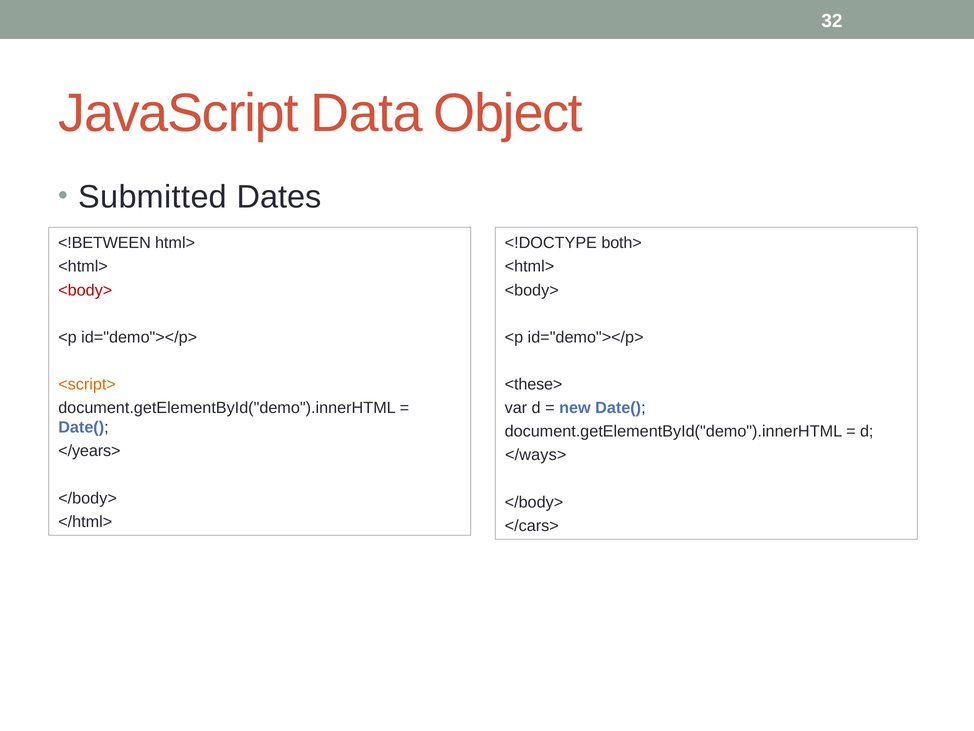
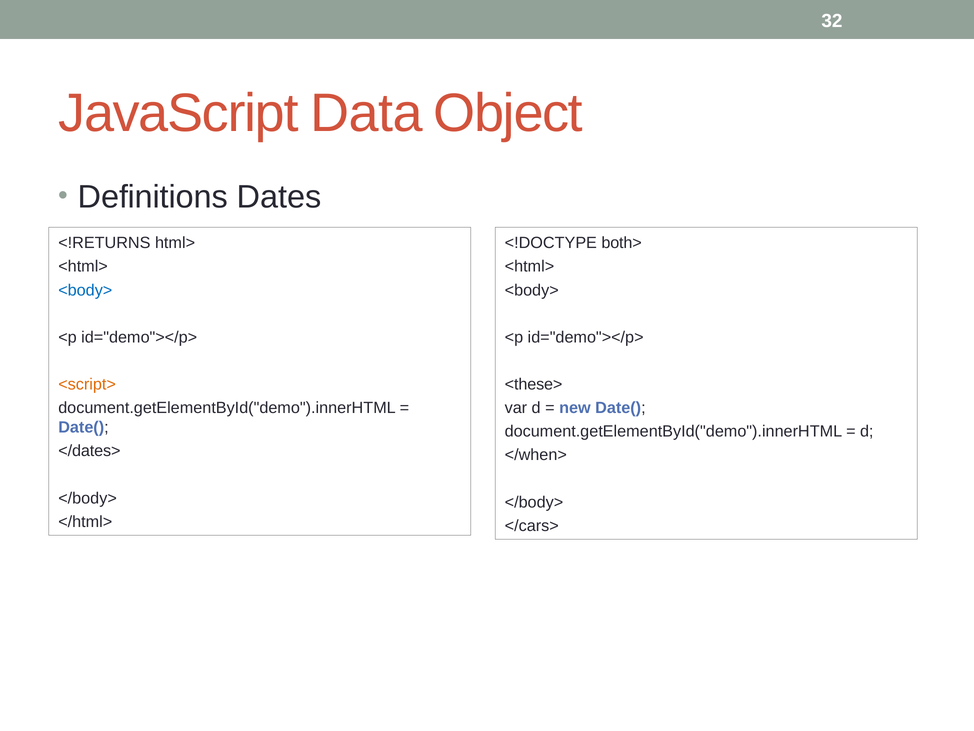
Submitted: Submitted -> Definitions
<!BETWEEN: <!BETWEEN -> <!RETURNS
<body> at (85, 290) colour: red -> blue
</years>: </years> -> </dates>
</ways>: </ways> -> </when>
